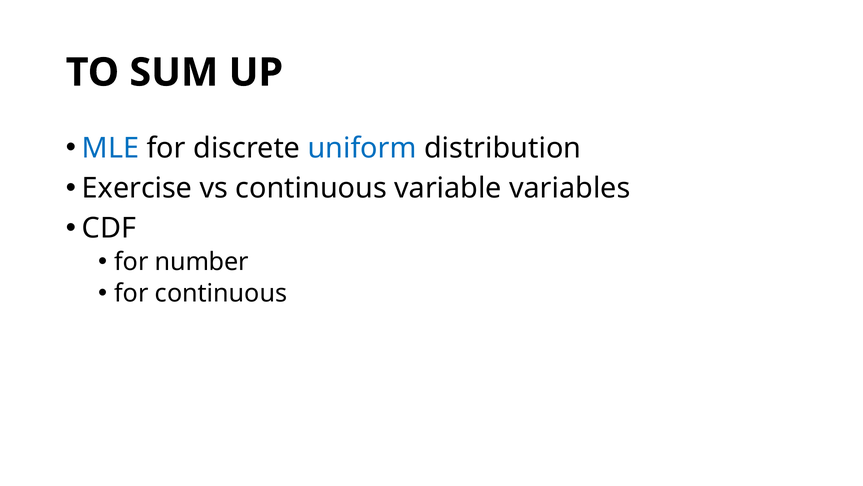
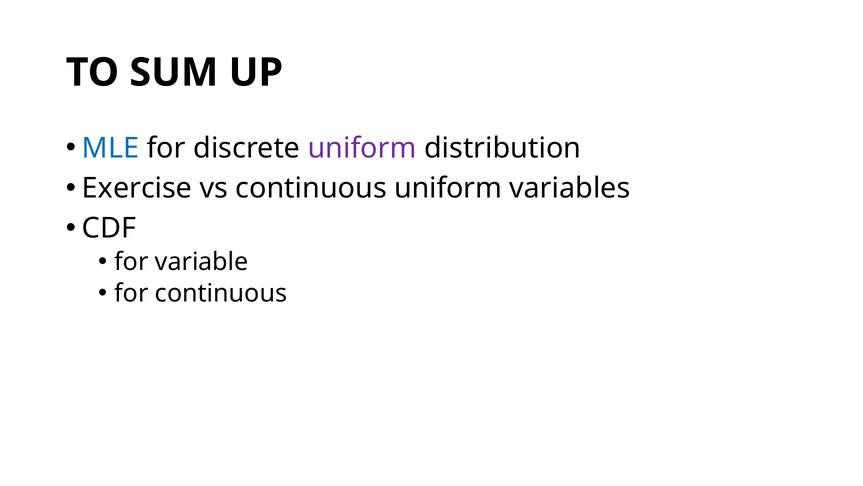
uniform at (362, 148) colour: blue -> purple
continuous variable: variable -> uniform
number: number -> variable
